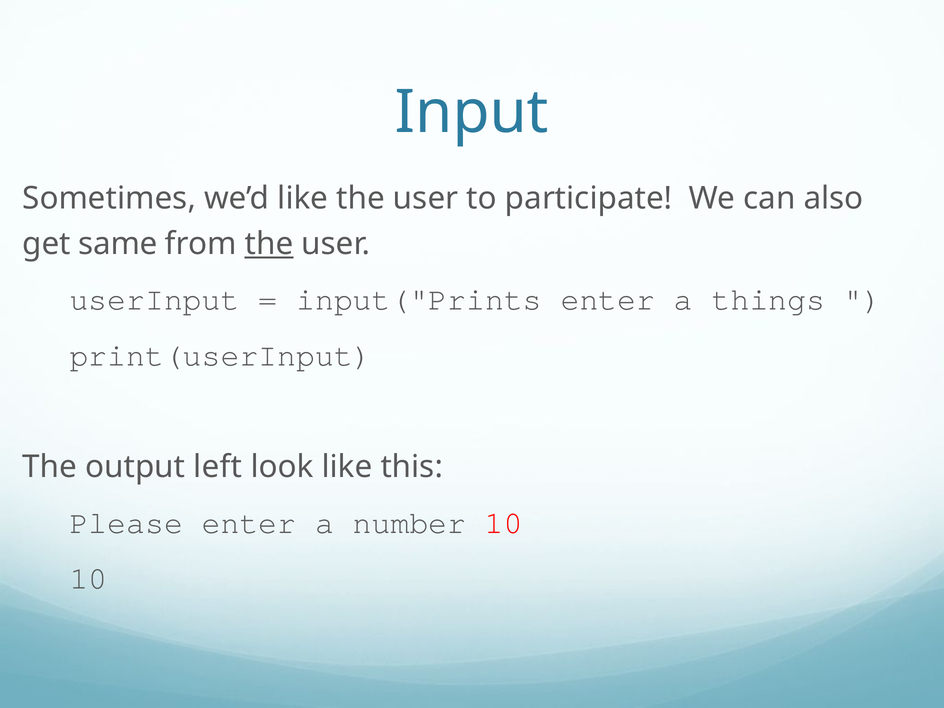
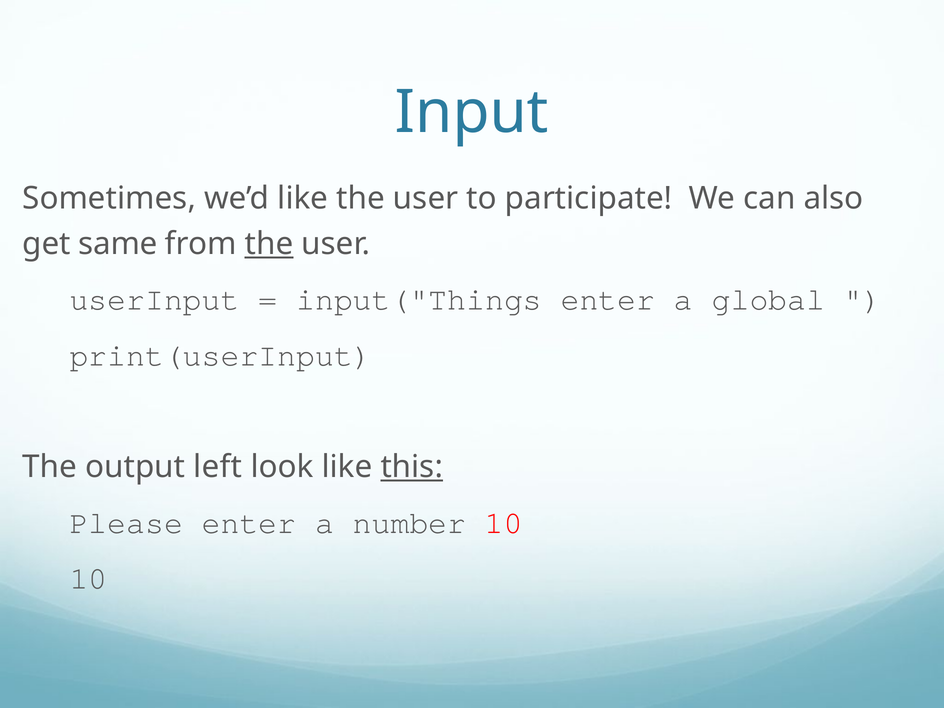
input("Prints: input("Prints -> input("Things
things: things -> global
this underline: none -> present
